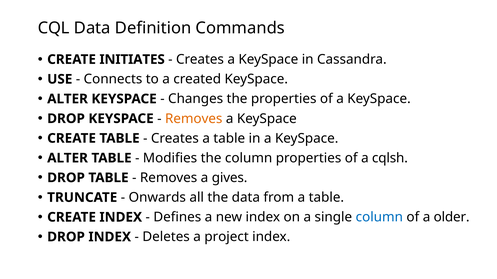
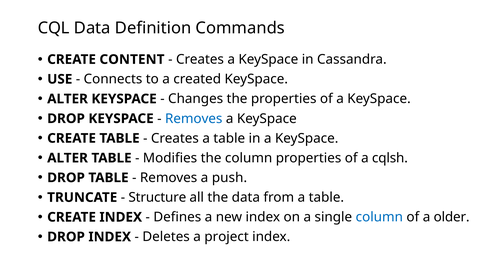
INITIATES: INITIATES -> CONTENT
Removes at (194, 119) colour: orange -> blue
gives: gives -> push
Onwards: Onwards -> Structure
